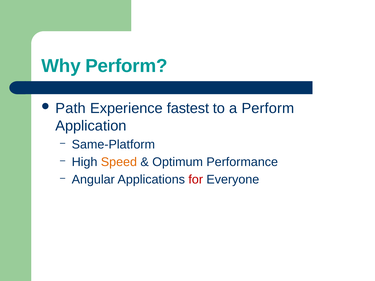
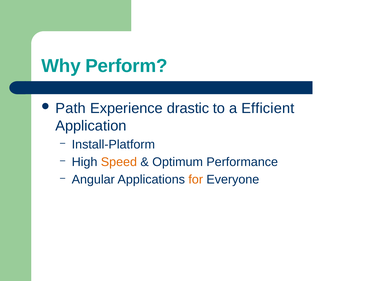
fastest: fastest -> drastic
a Perform: Perform -> Efficient
Same-Platform: Same-Platform -> Install-Platform
for colour: red -> orange
